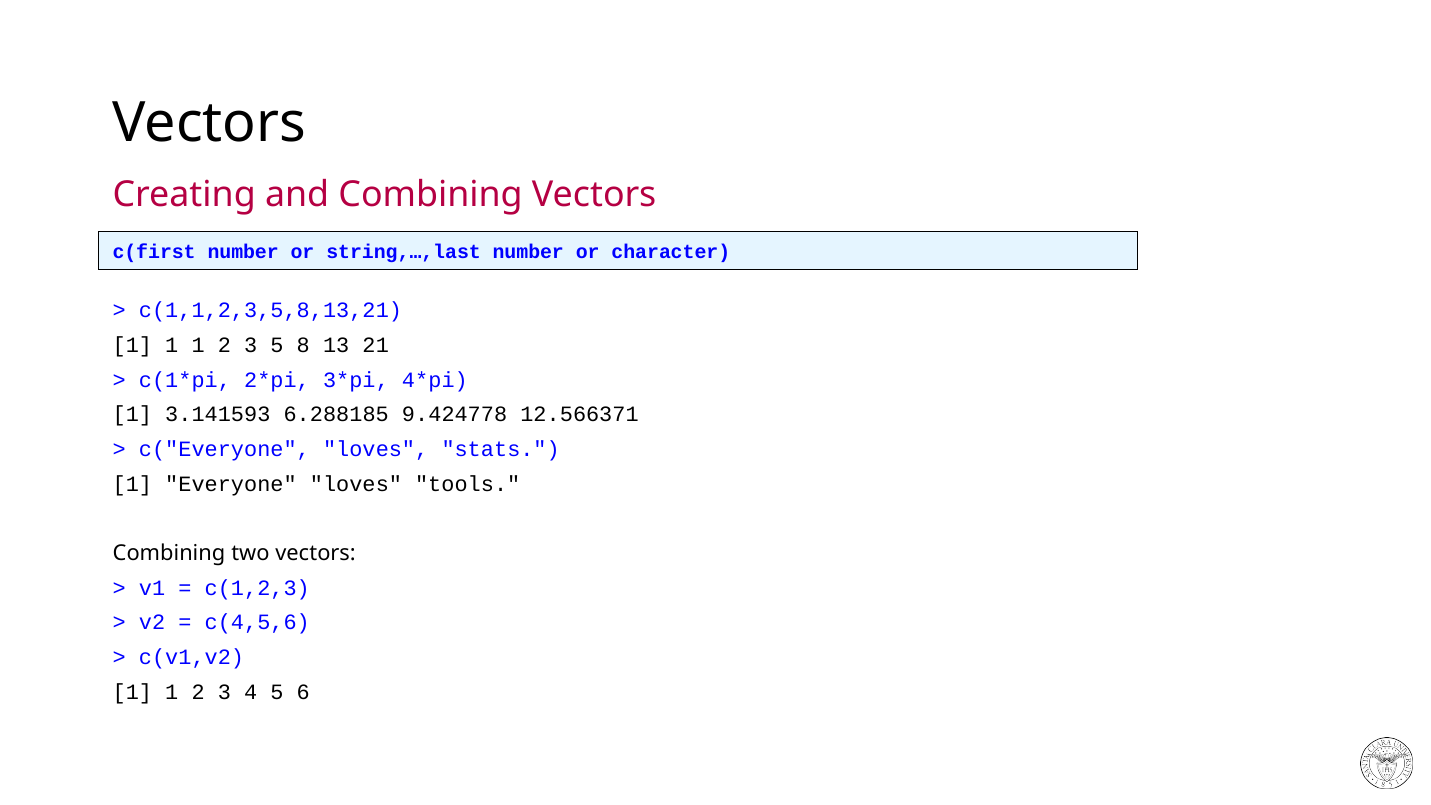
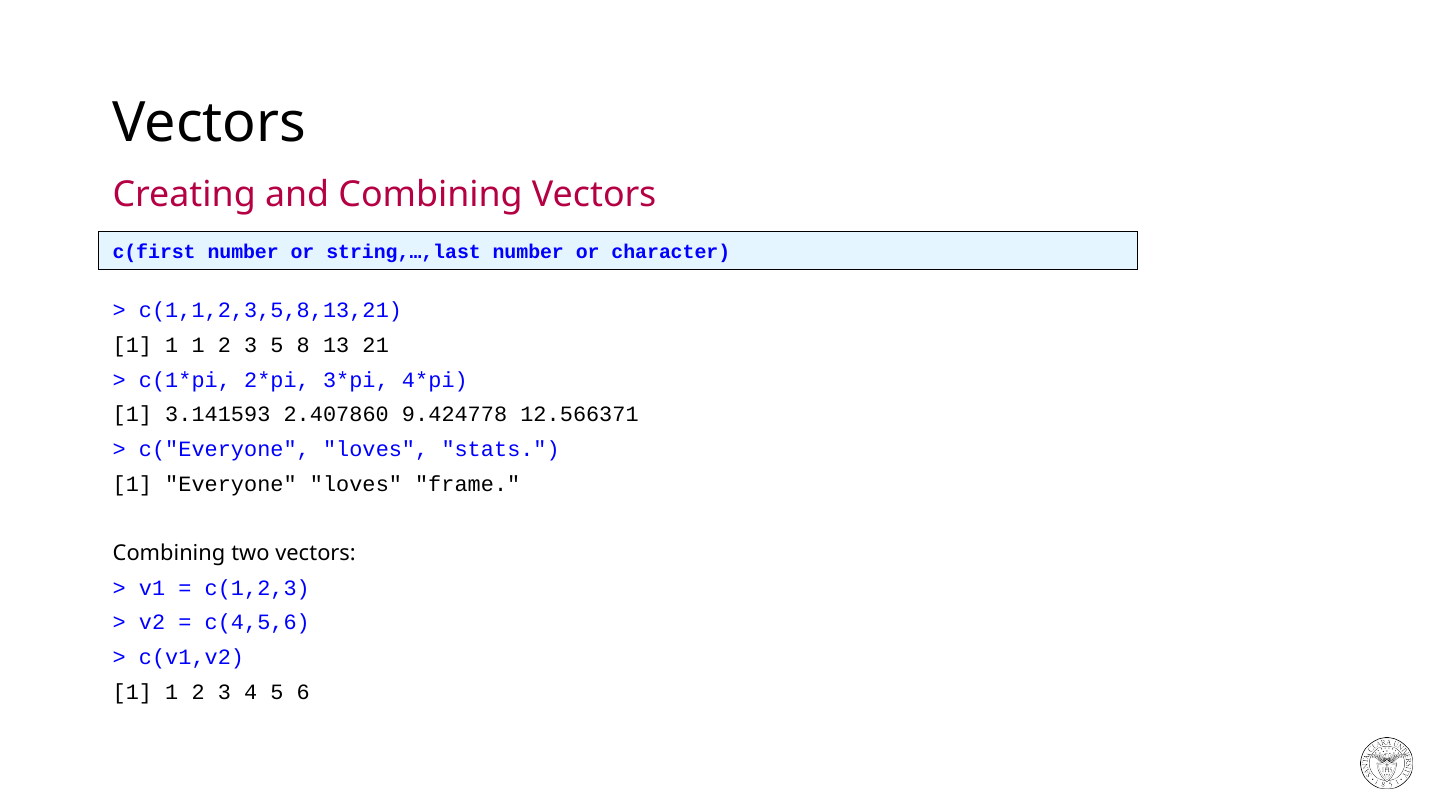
6.288185: 6.288185 -> 2.407860
tools: tools -> frame
